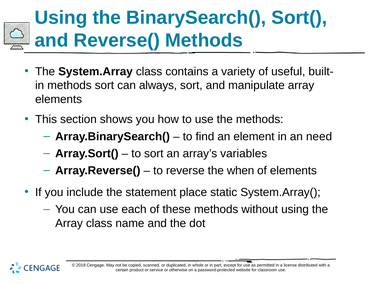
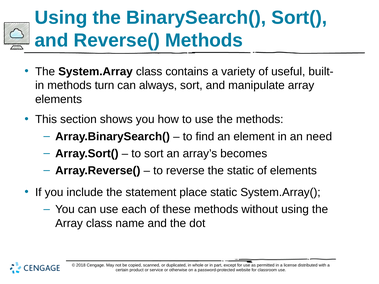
methods sort: sort -> turn
variables: variables -> becomes
the when: when -> static
